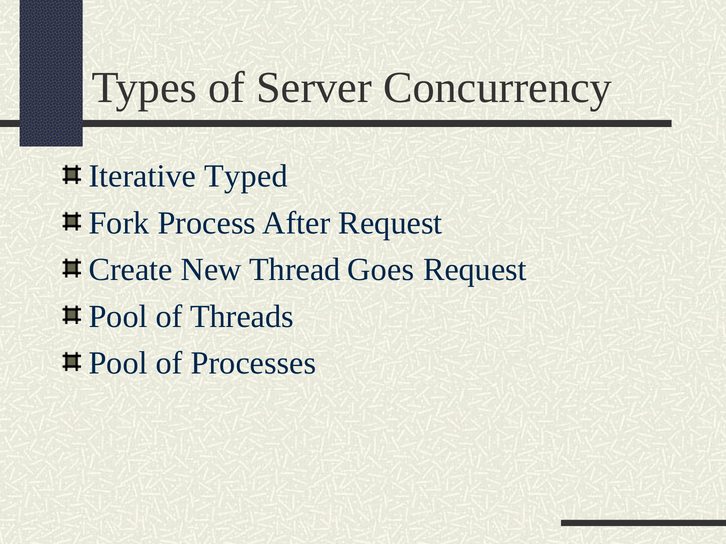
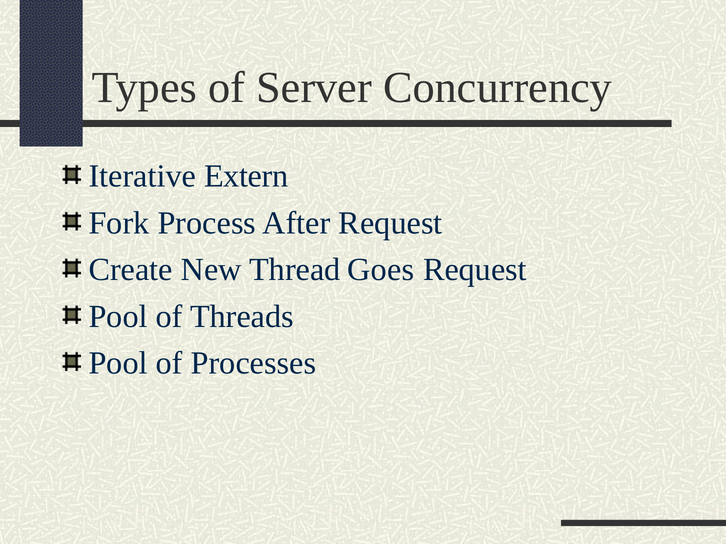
Typed: Typed -> Extern
